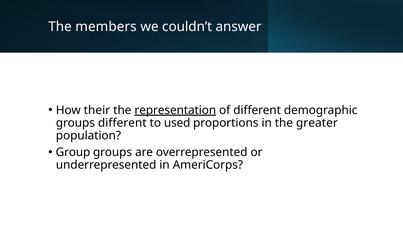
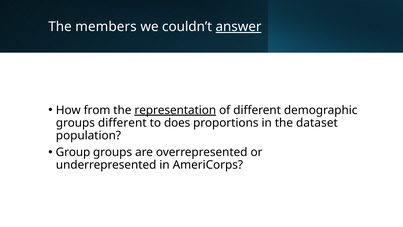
answer underline: none -> present
their: their -> from
used: used -> does
greater: greater -> dataset
